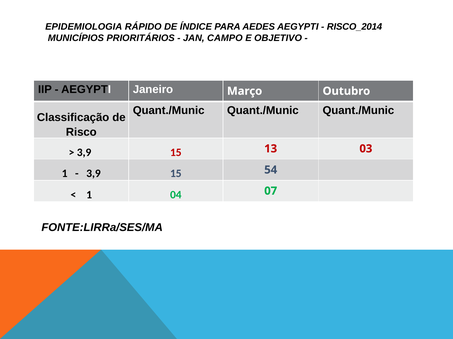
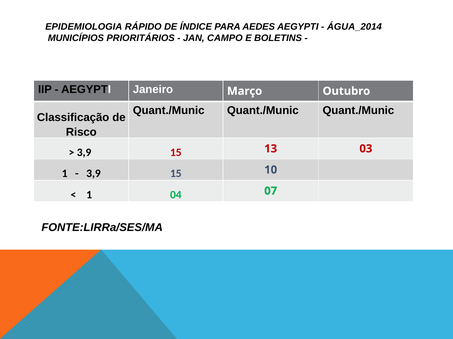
RISCO_2014: RISCO_2014 -> ÁGUA_2014
OBJETIVO: OBJETIVO -> BOLETINS
54: 54 -> 10
